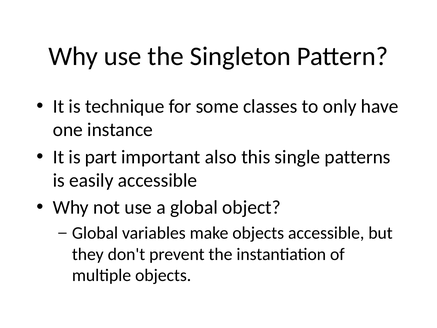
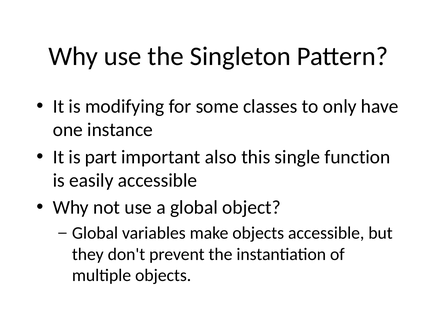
technique: technique -> modifying
patterns: patterns -> function
